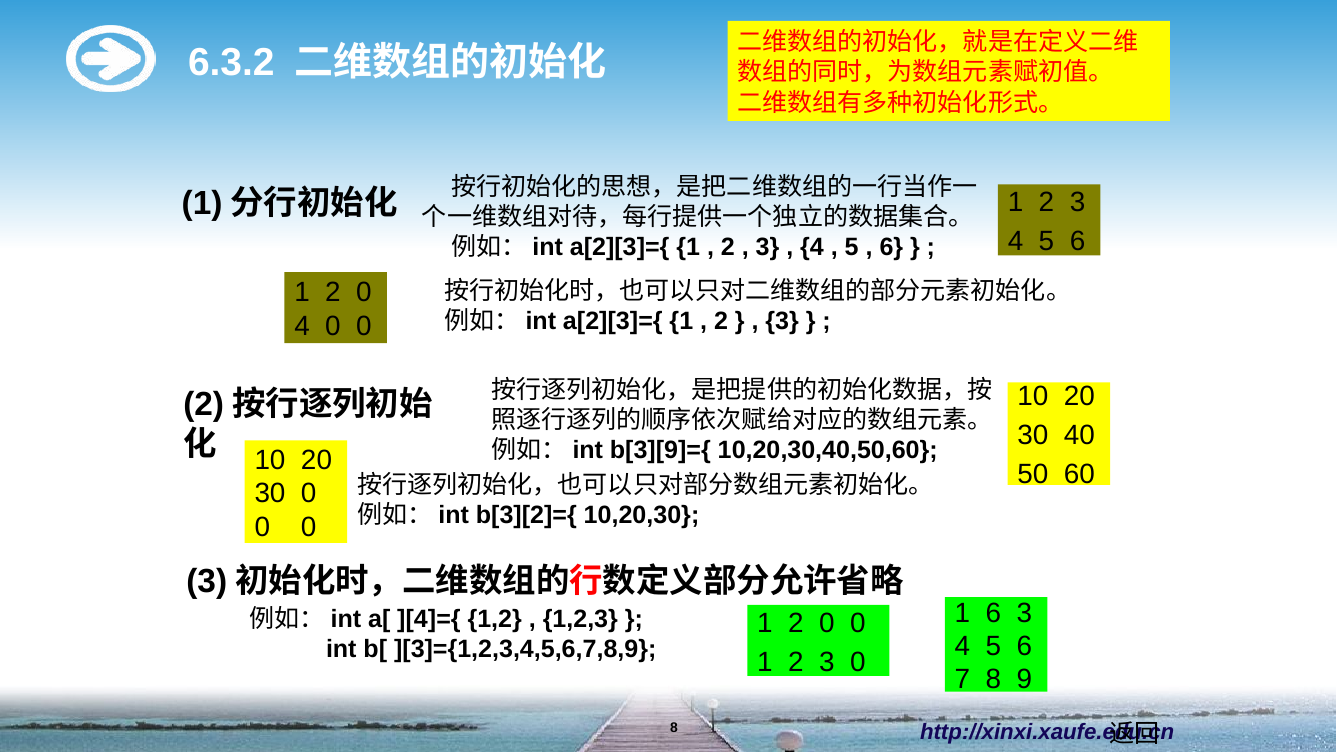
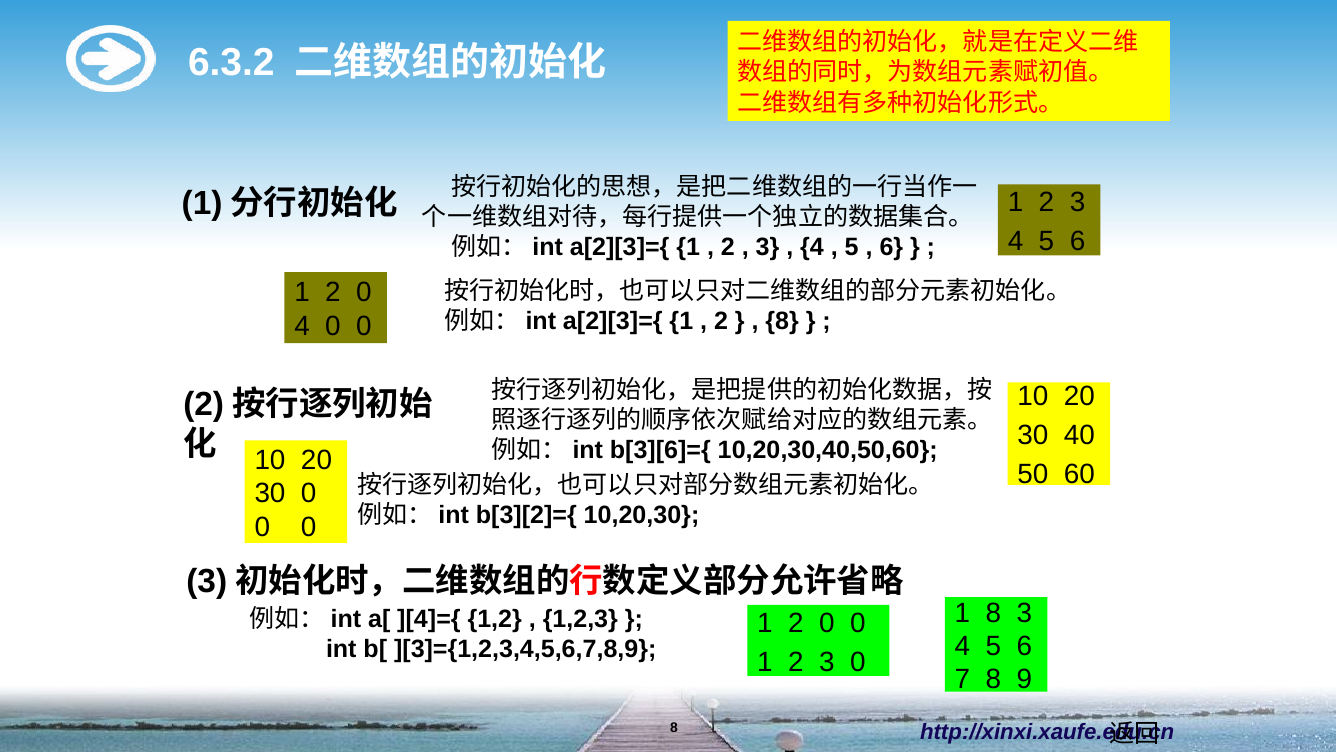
3 at (782, 321): 3 -> 8
b[3][9]={: b[3][9]={ -> b[3][6]={
1 6: 6 -> 8
